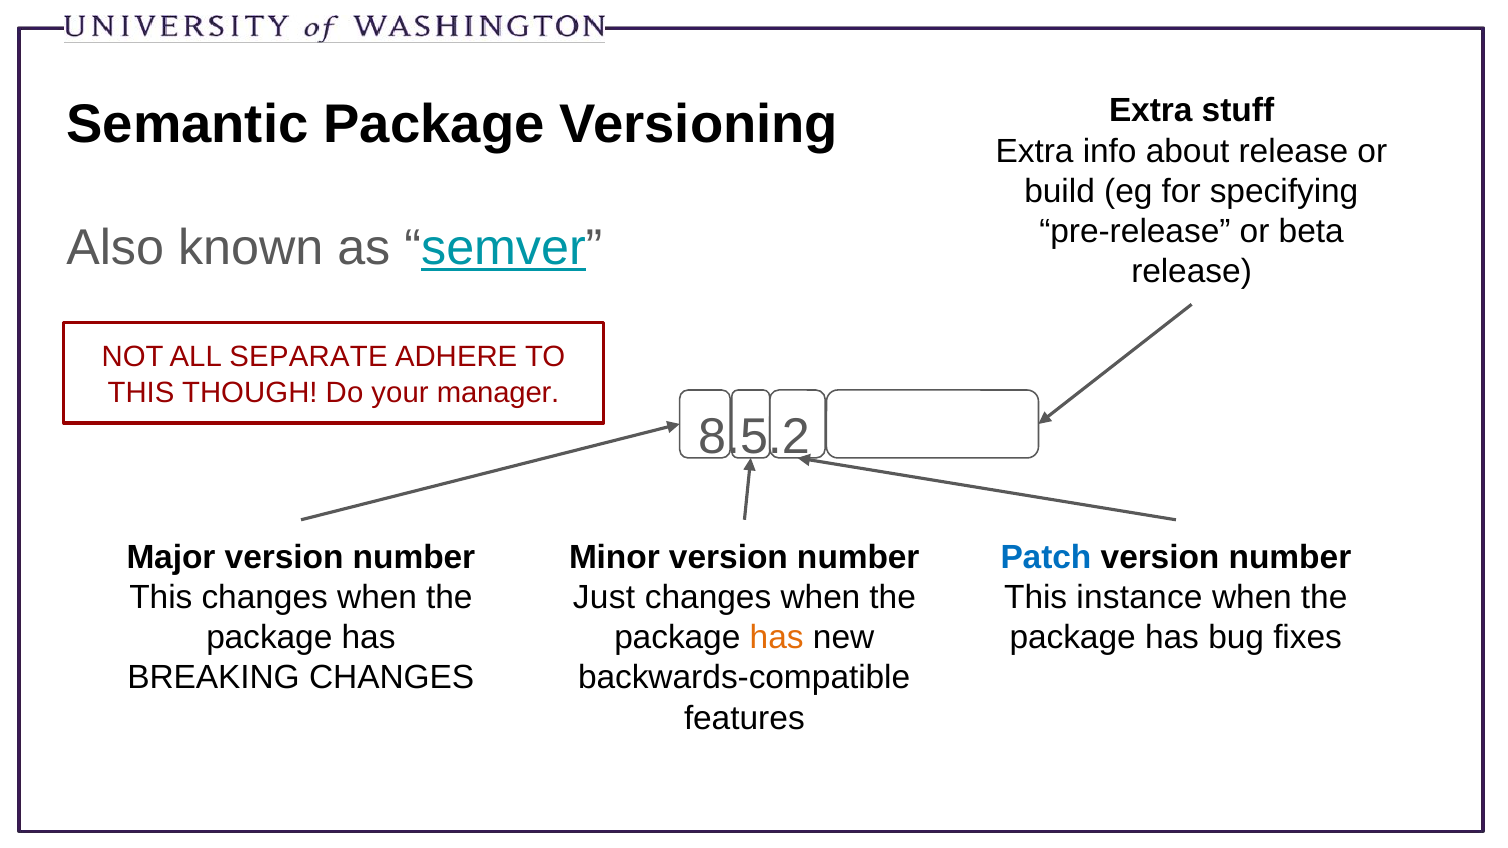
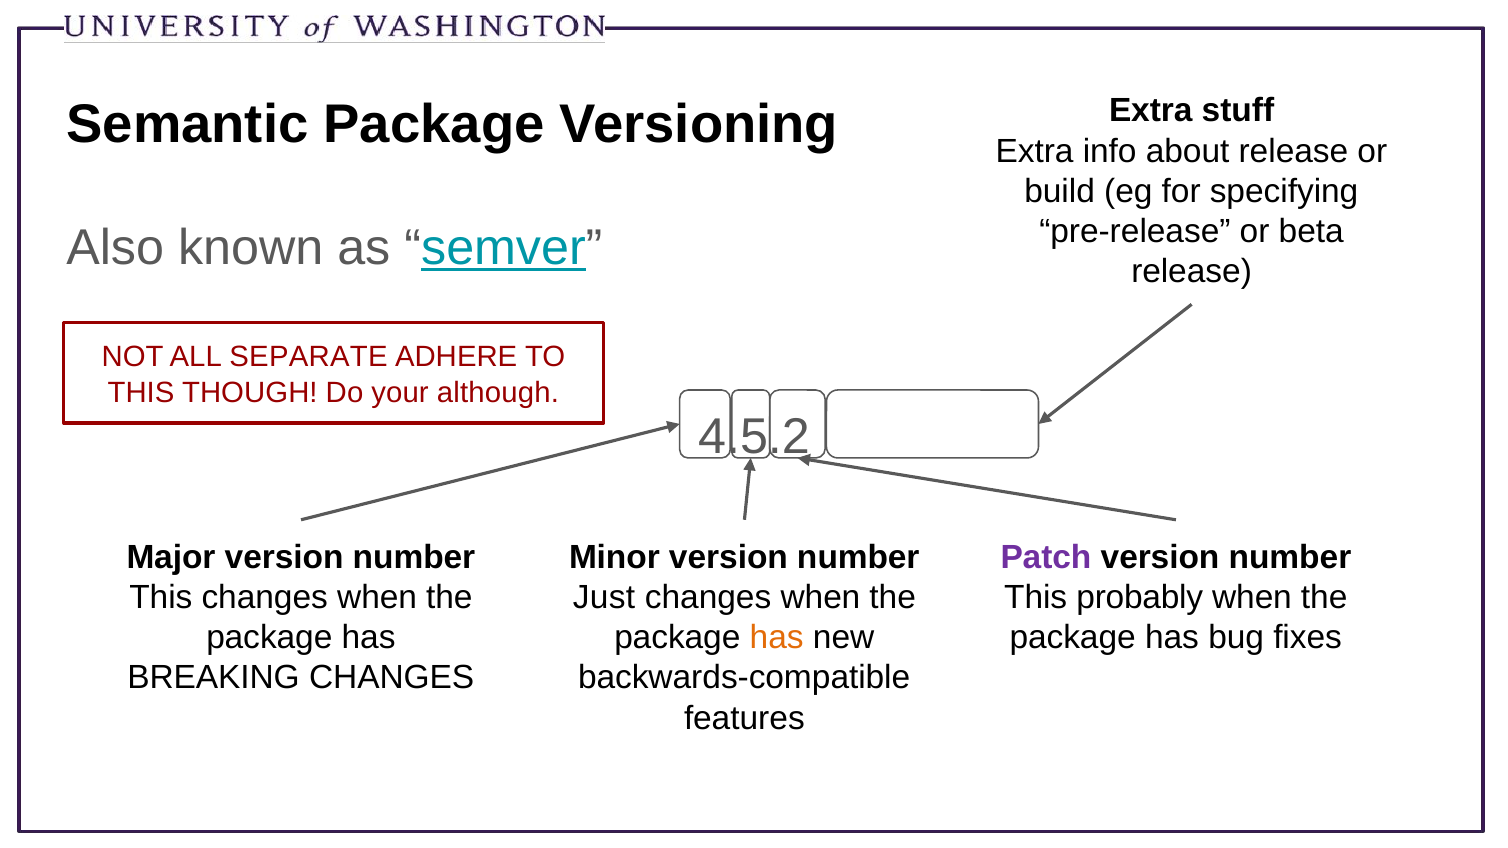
manager: manager -> although
8.5.2: 8.5.2 -> 4.5.2
Patch colour: blue -> purple
instance: instance -> probably
